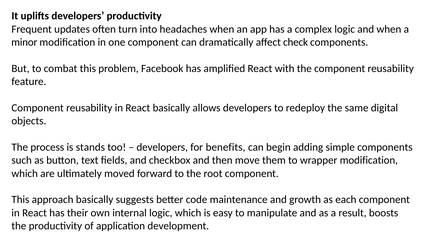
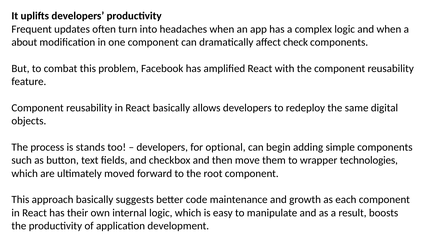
minor: minor -> about
benefits: benefits -> optional
wrapper modification: modification -> technologies
